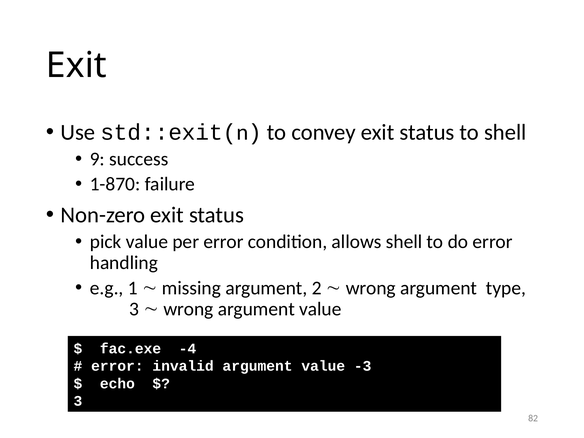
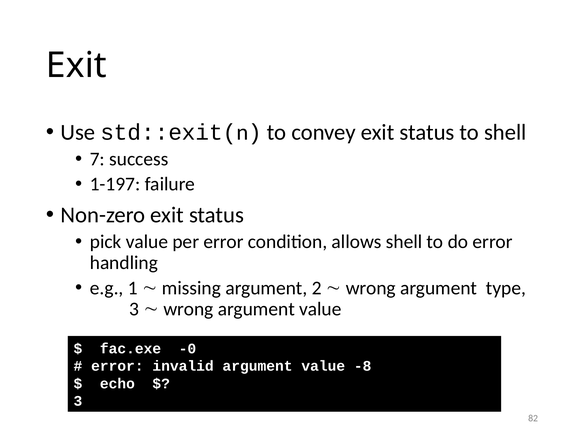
9: 9 -> 7
1-870: 1-870 -> 1-197
-4: -4 -> -0
-3: -3 -> -8
